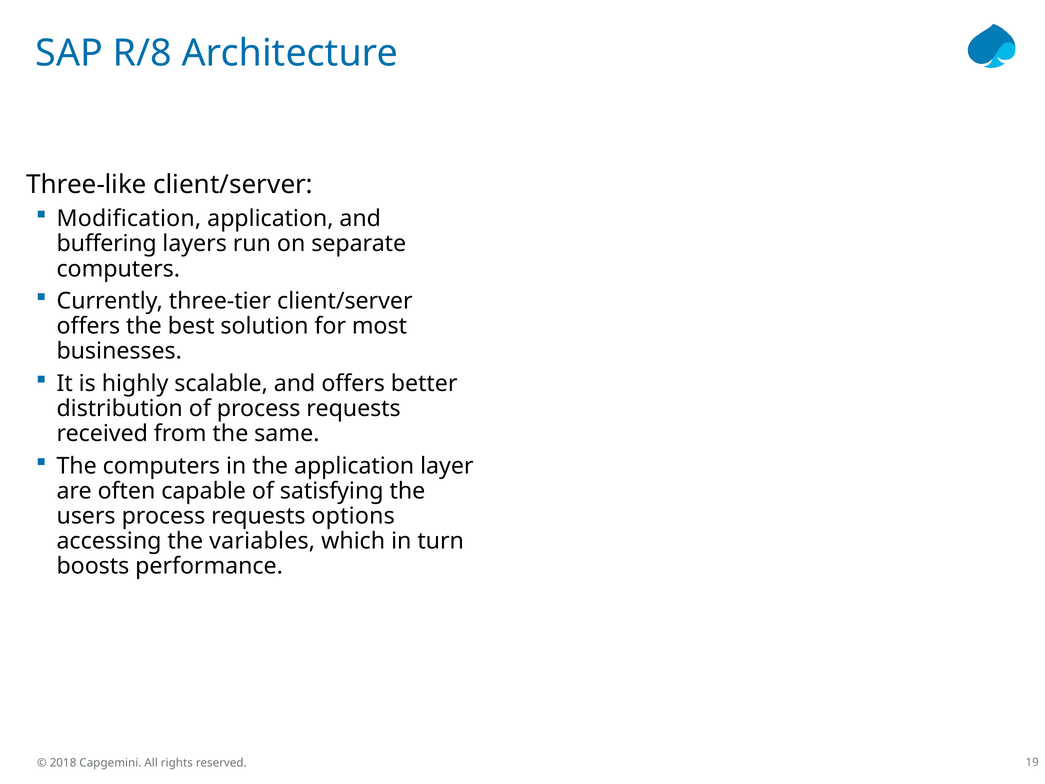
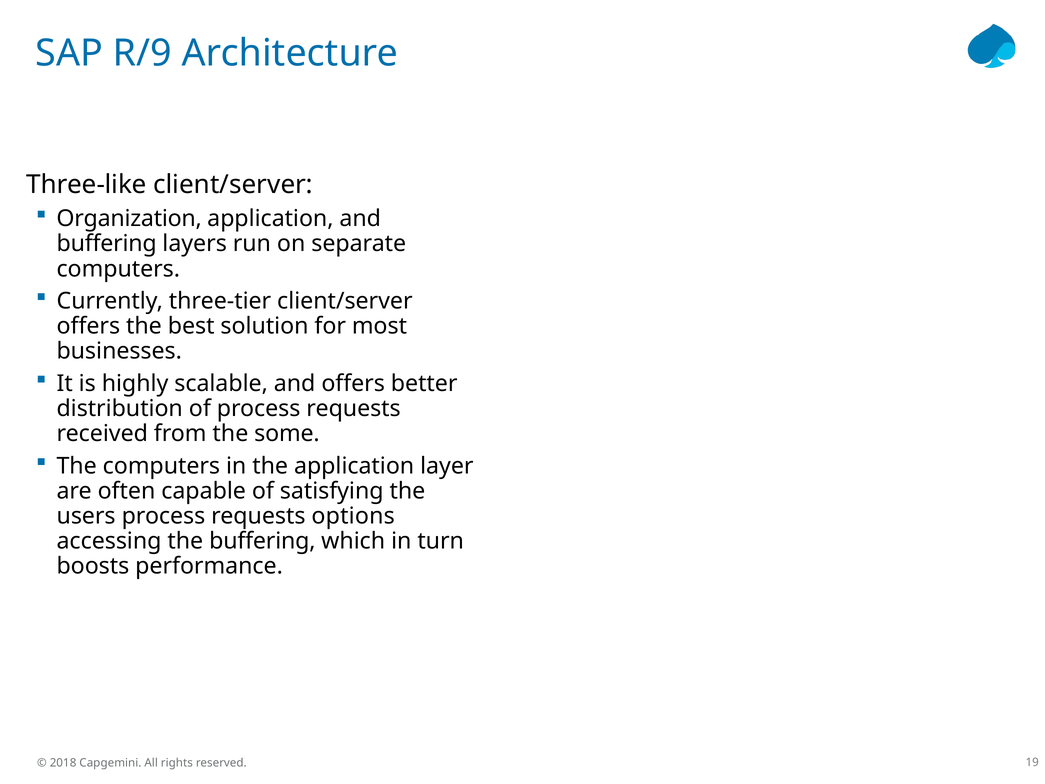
R/8: R/8 -> R/9
Modification: Modification -> Organization
same: same -> some
the variables: variables -> buffering
